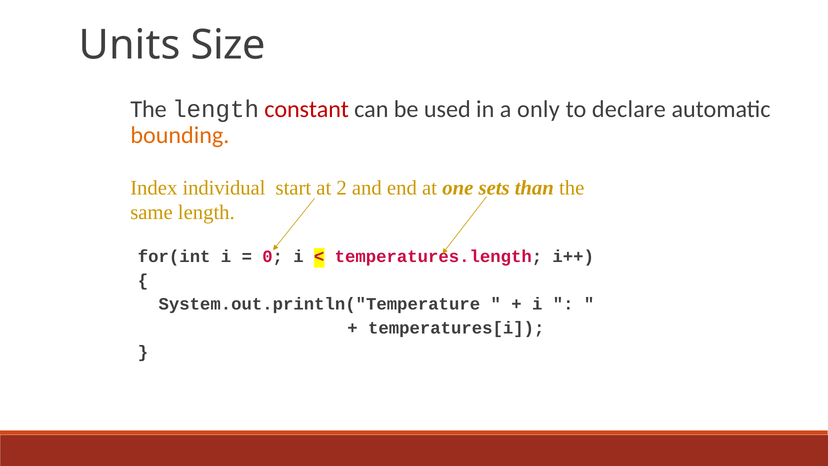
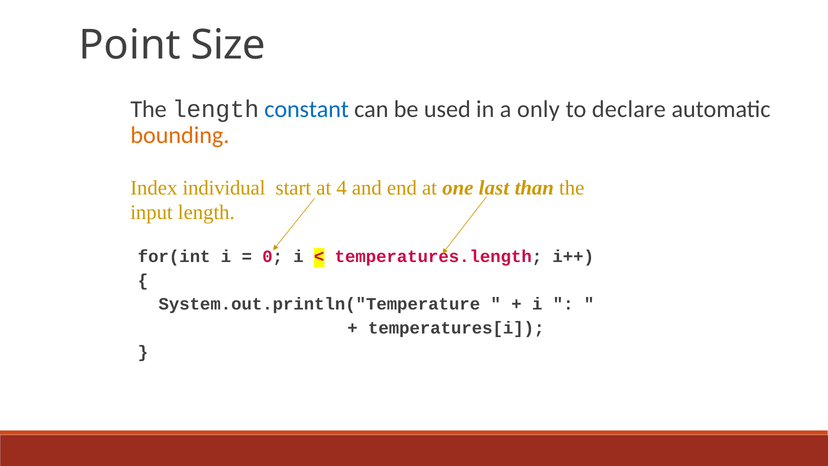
Units: Units -> Point
constant colour: red -> blue
2: 2 -> 4
sets: sets -> last
same: same -> input
